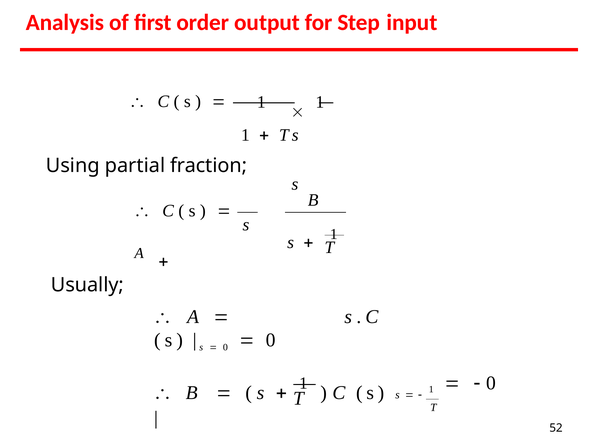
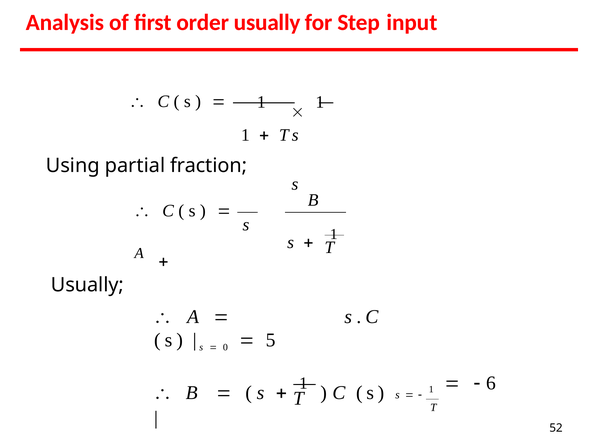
order output: output -> usually
0 at (271, 341): 0 -> 5
0 at (491, 383): 0 -> 6
